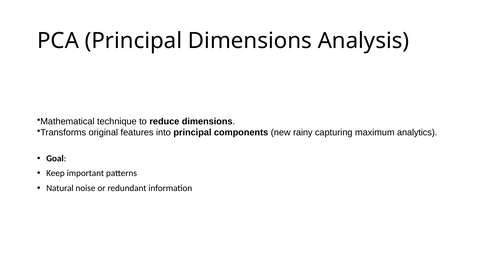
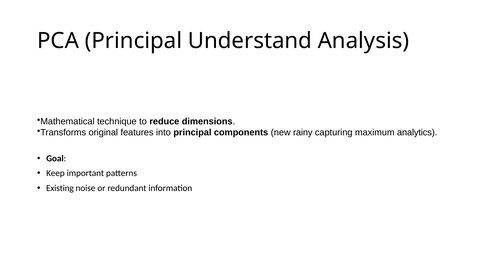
Principal Dimensions: Dimensions -> Understand
Natural: Natural -> Existing
